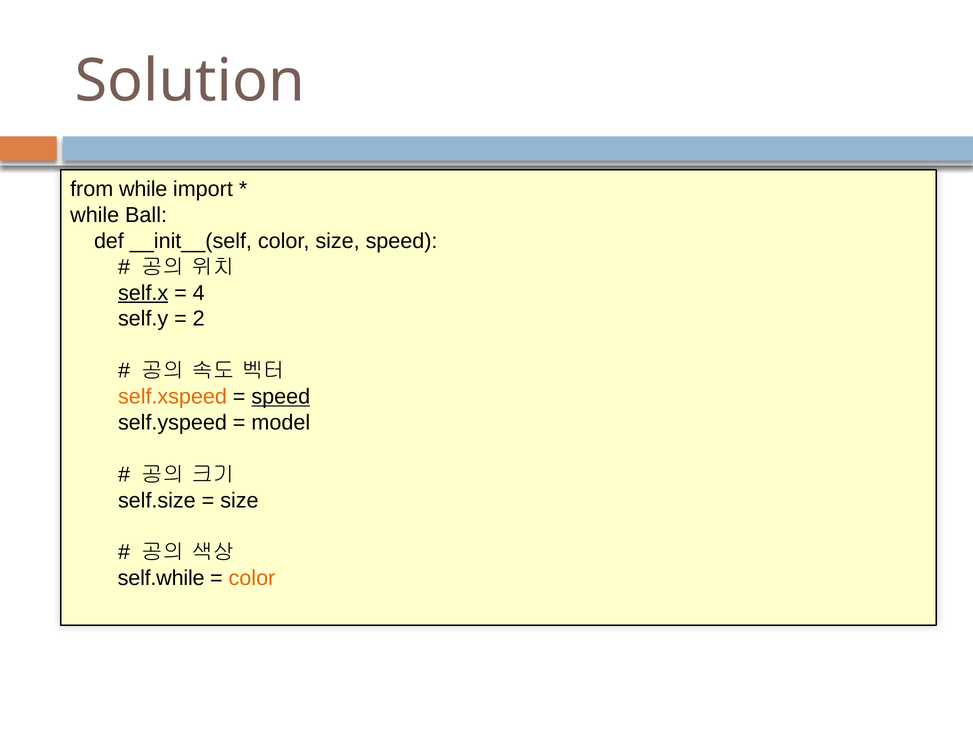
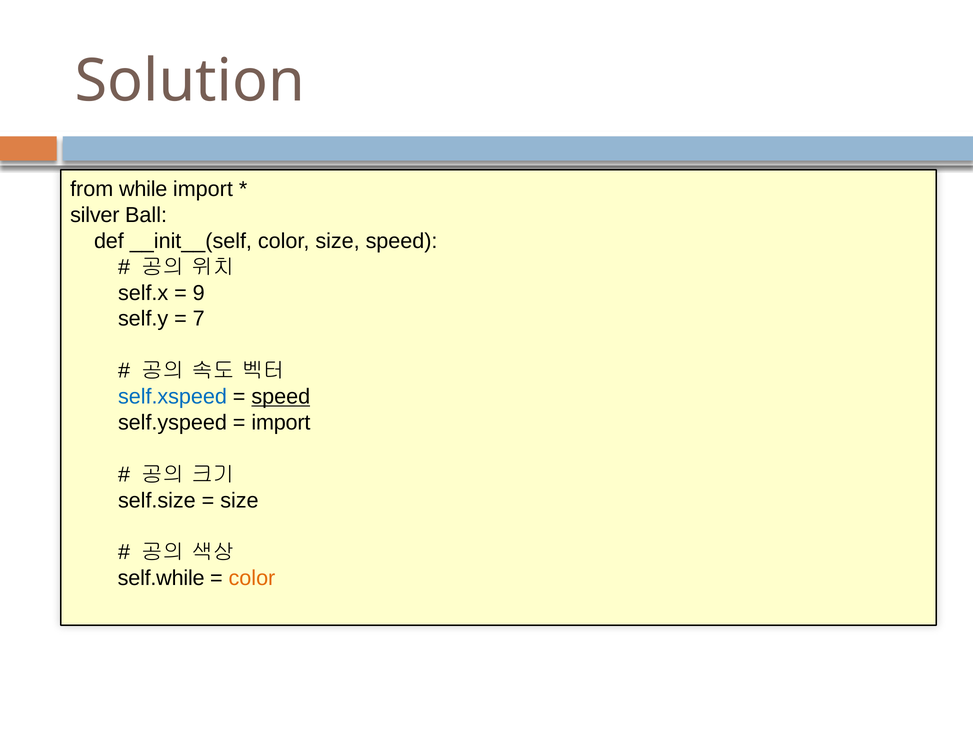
while at (95, 215): while -> silver
self.x underline: present -> none
4: 4 -> 9
2: 2 -> 7
self.xspeed colour: orange -> blue
model at (281, 422): model -> import
